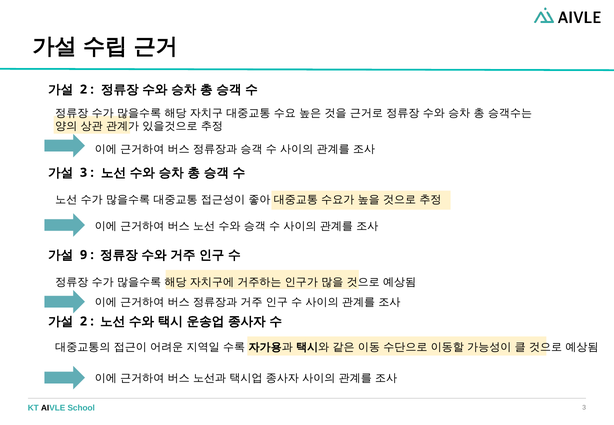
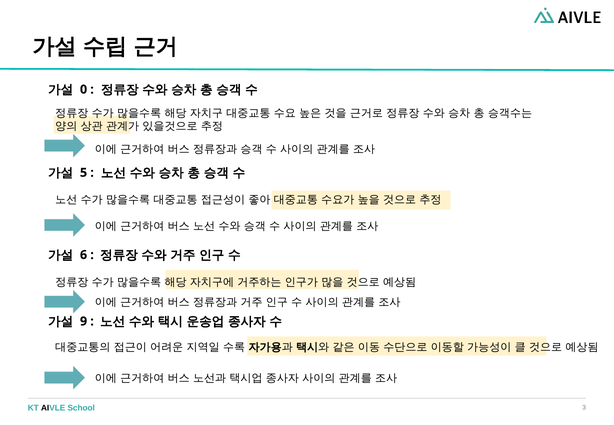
2 at (84, 89): 2 -> 0
3 at (84, 173): 3 -> 5
9: 9 -> 6
2 at (84, 321): 2 -> 9
